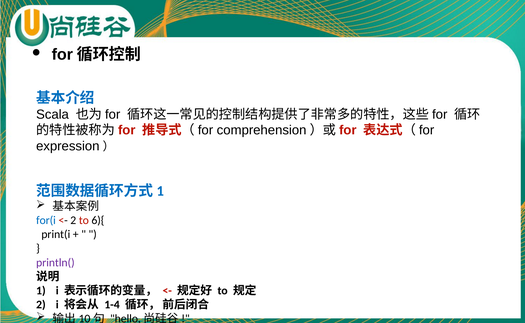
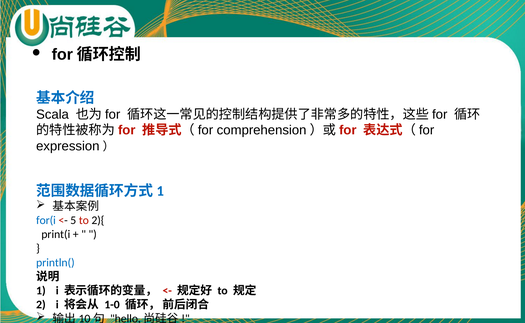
2 at (73, 220): 2 -> 5
6){: 6){ -> 2){
println( colour: purple -> blue
1-4: 1-4 -> 1-0
